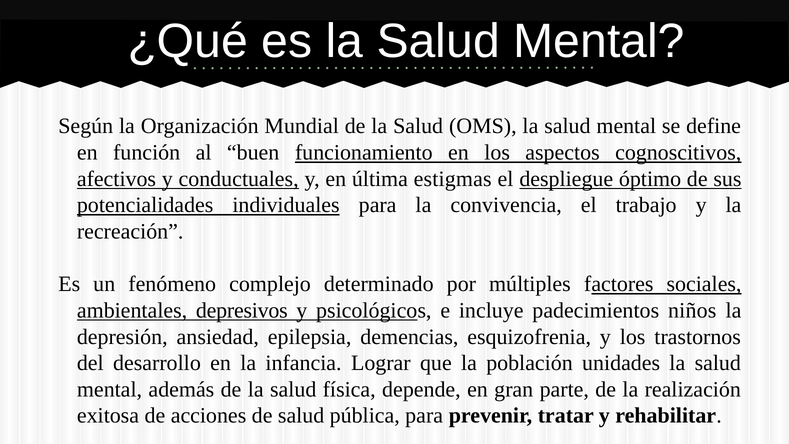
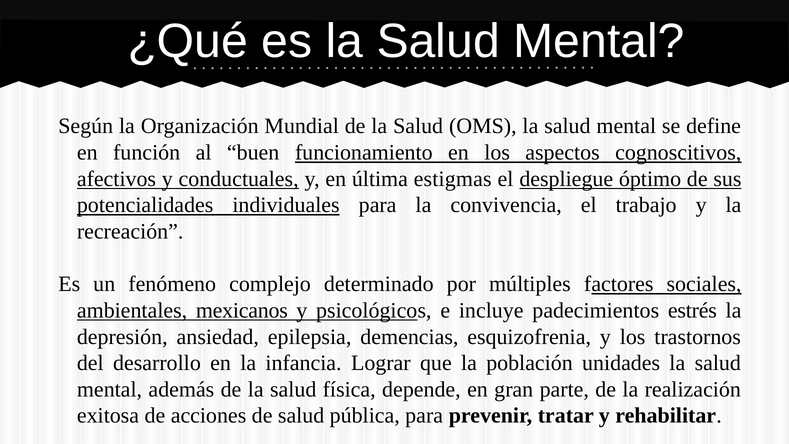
depresivos: depresivos -> mexicanos
niños: niños -> estrés
